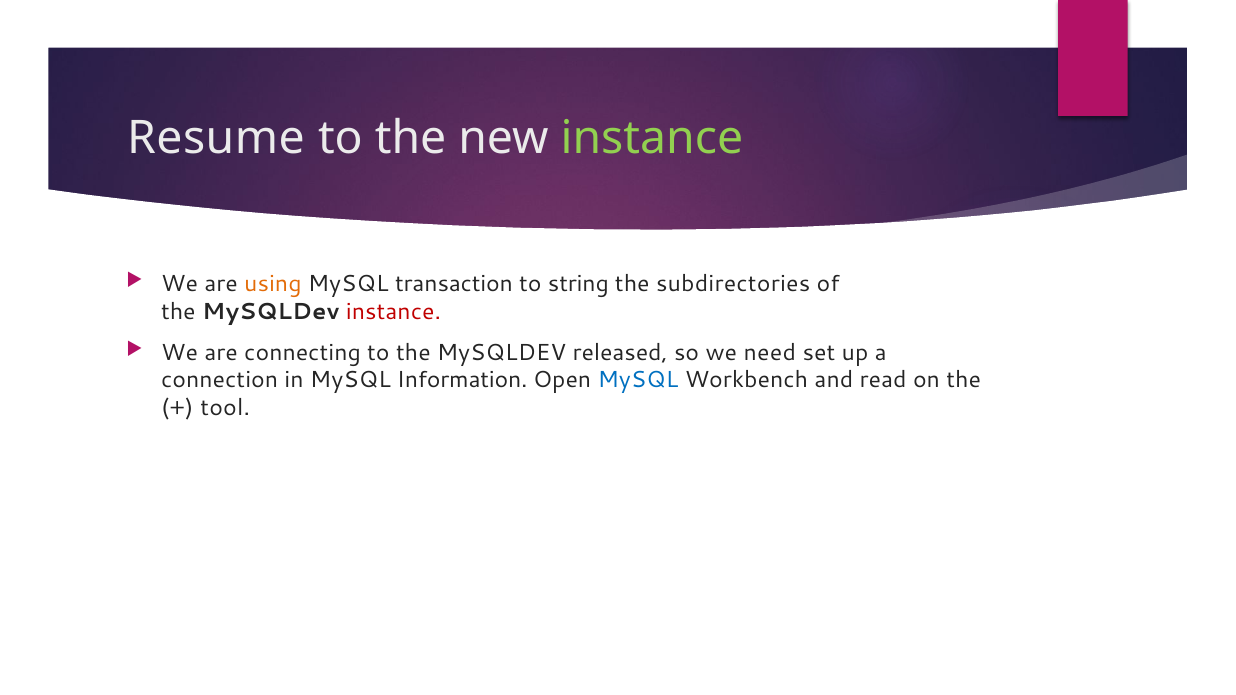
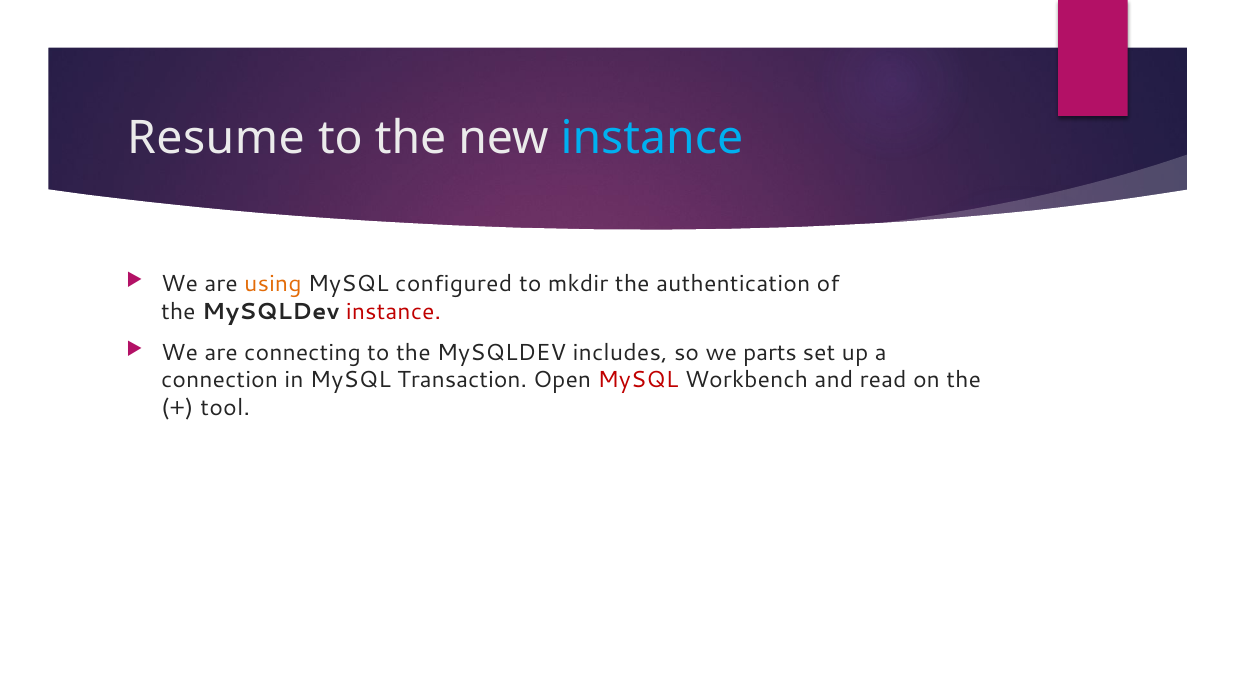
instance at (652, 138) colour: light green -> light blue
transaction: transaction -> configured
string: string -> mkdir
subdirectories: subdirectories -> authentication
released: released -> includes
need: need -> parts
Information: Information -> Transaction
MySQL at (638, 380) colour: blue -> red
